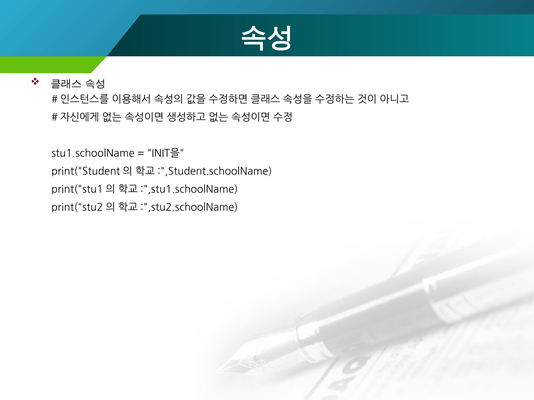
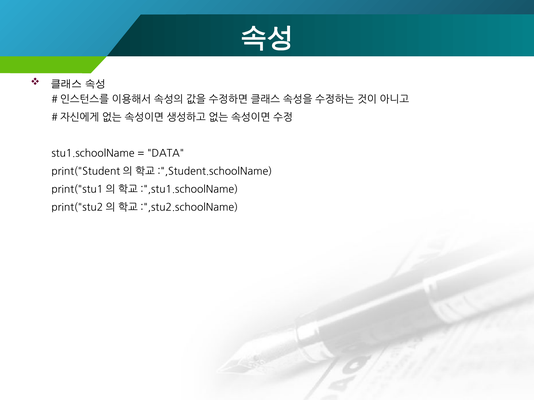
INIT을: INIT을 -> DATA
